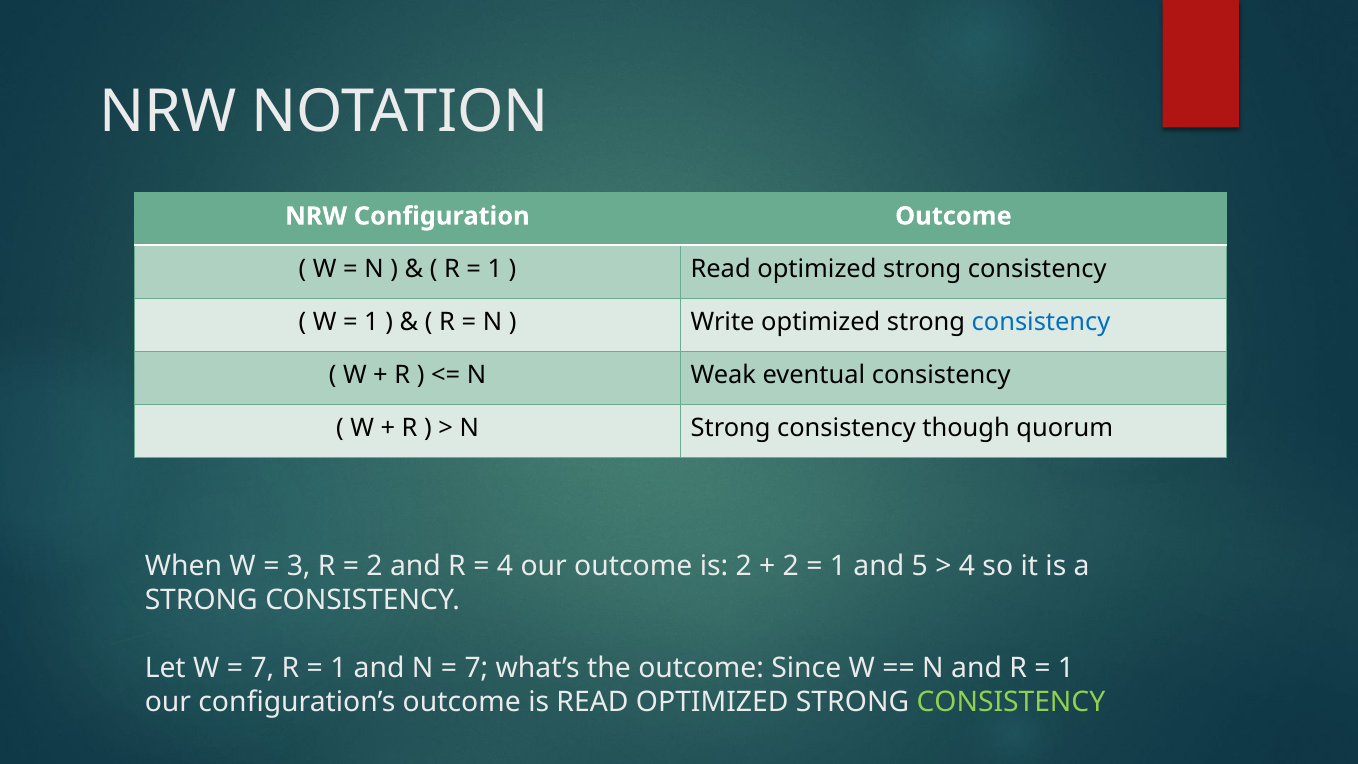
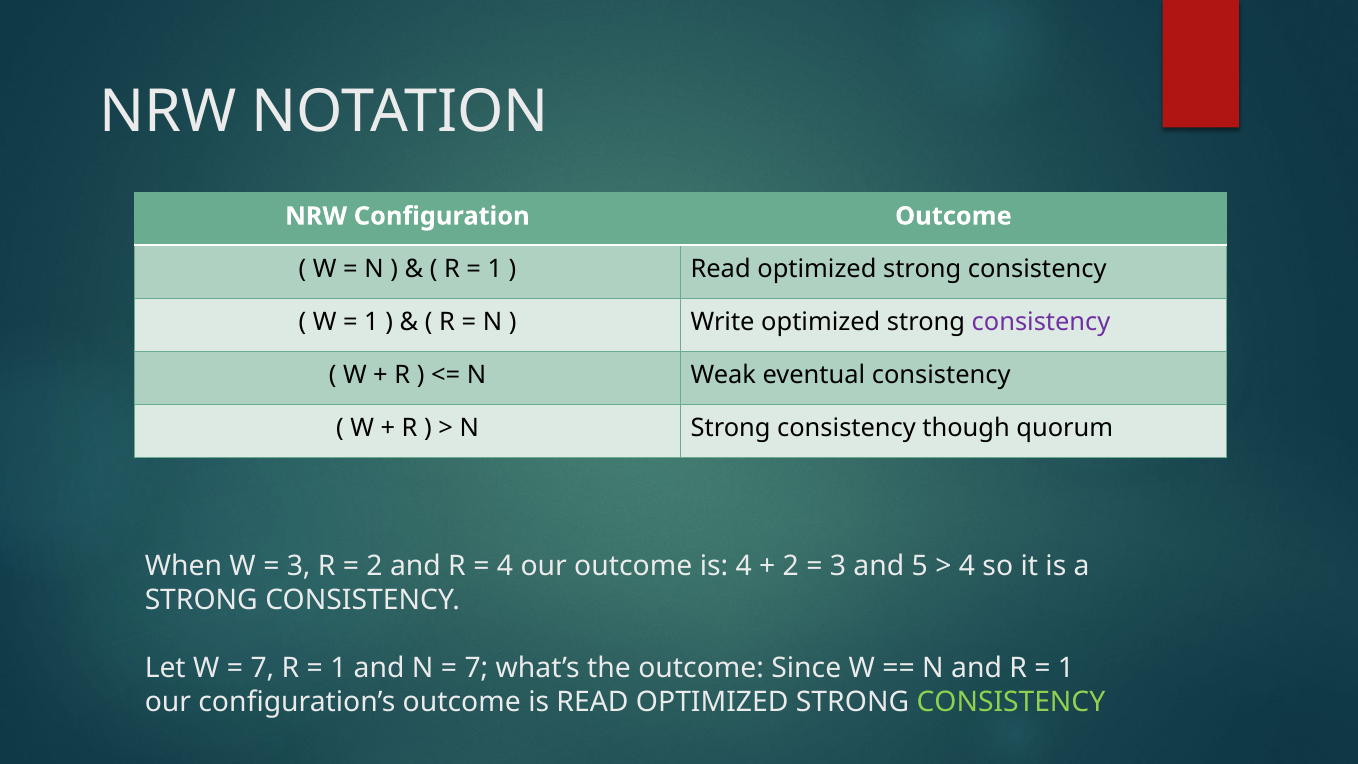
consistency at (1041, 322) colour: blue -> purple
is 2: 2 -> 4
1 at (838, 566): 1 -> 3
